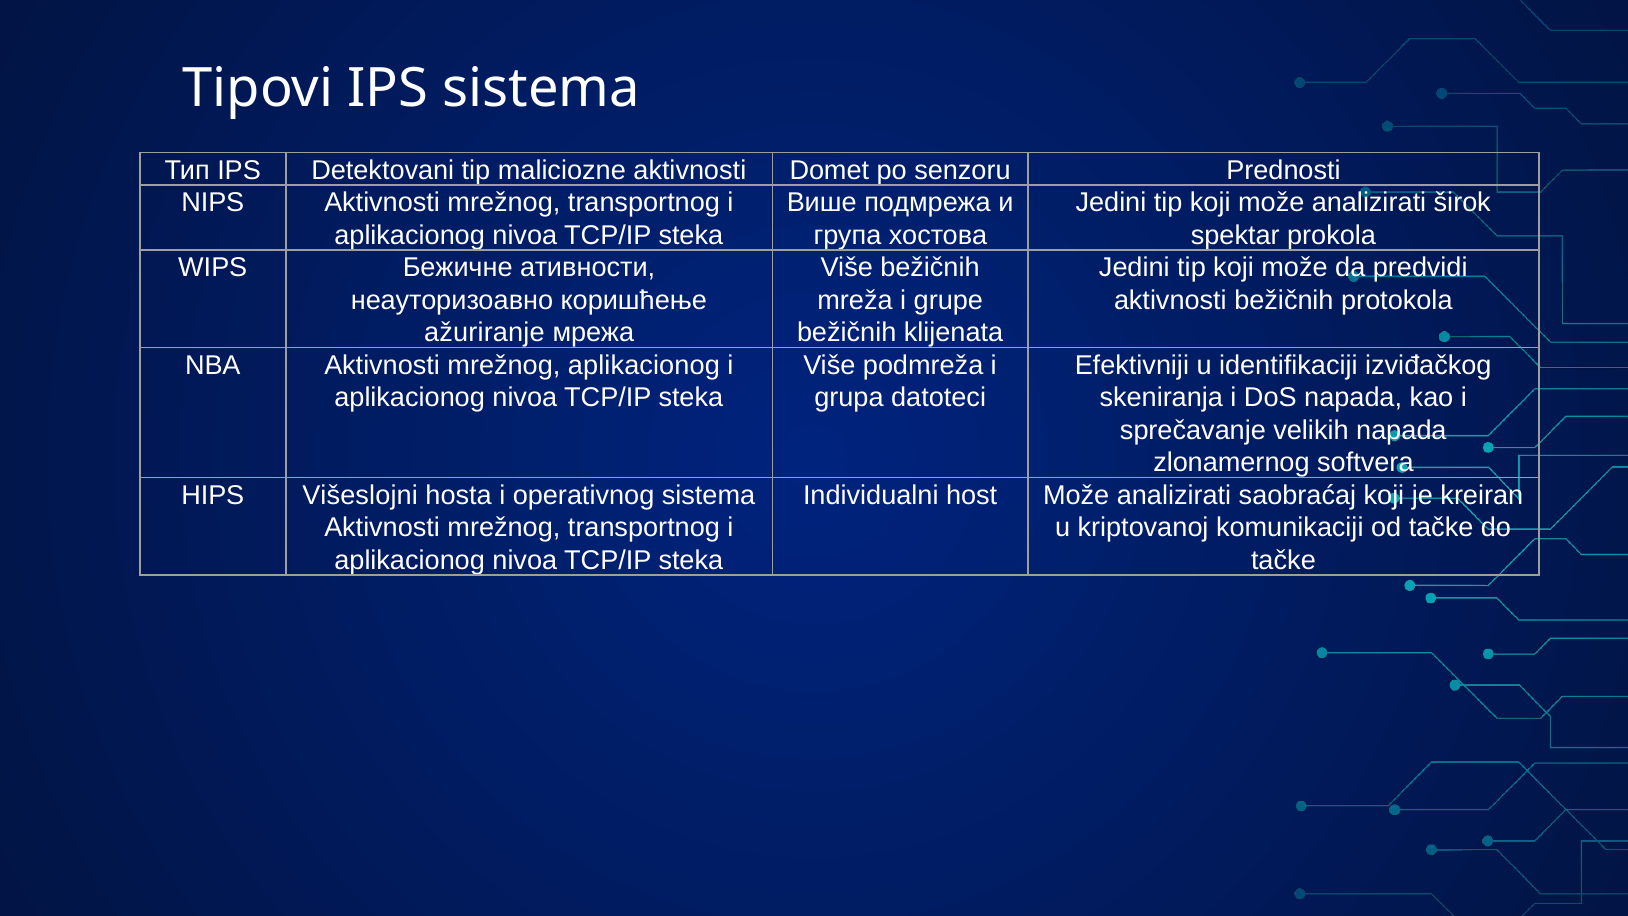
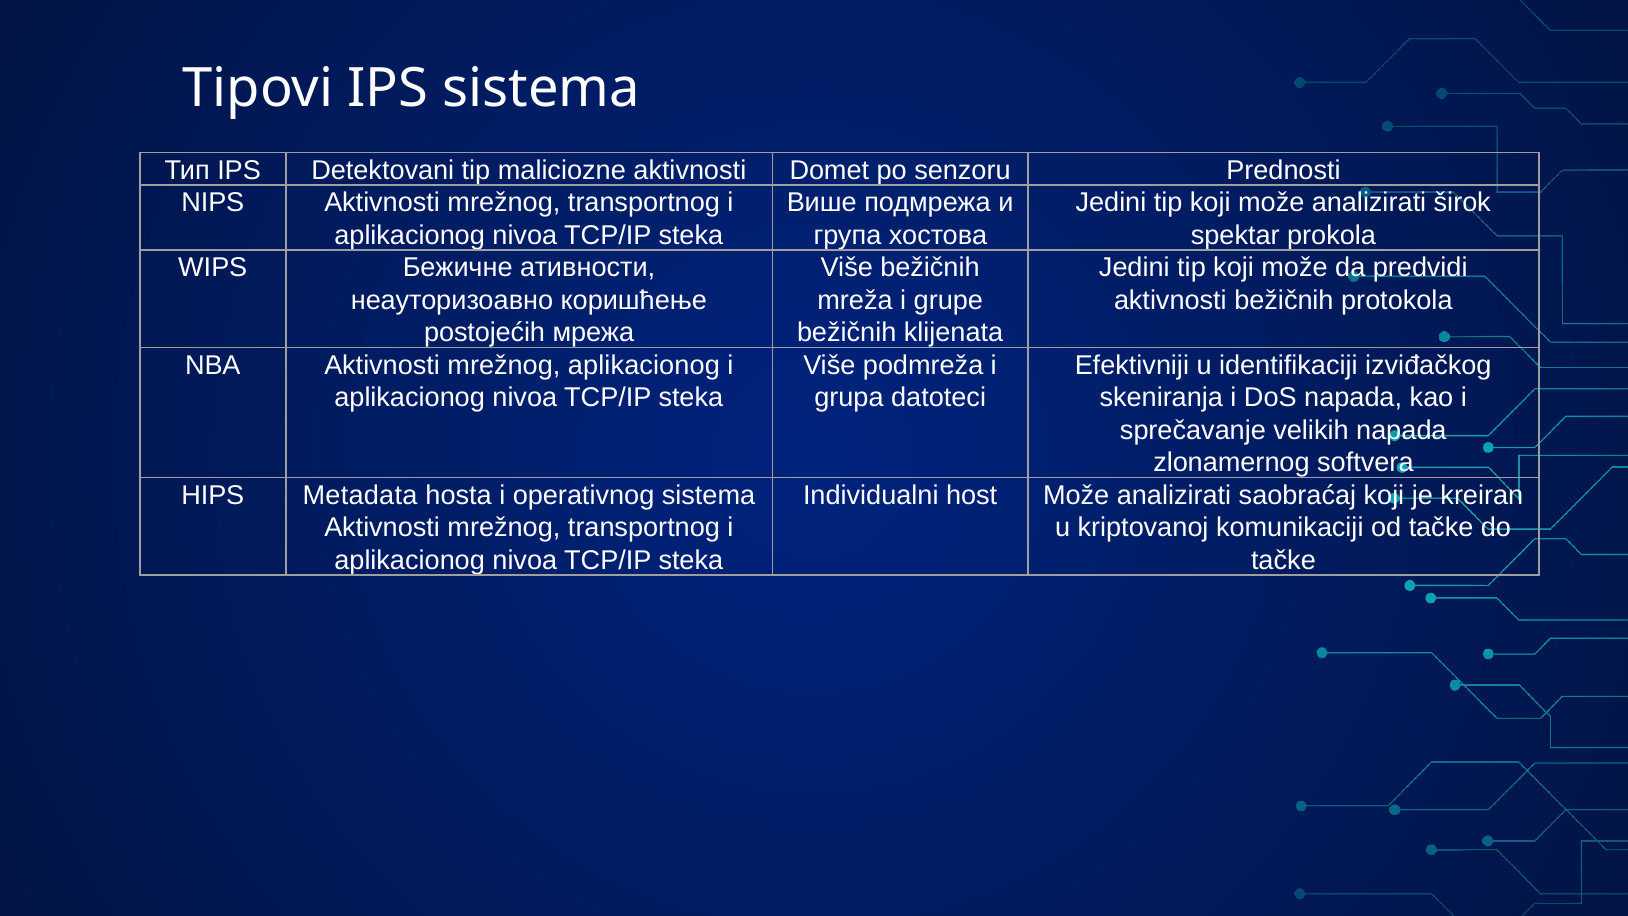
ažuriranje: ažuriranje -> postojećih
Višeslojni: Višeslojni -> Metadata
